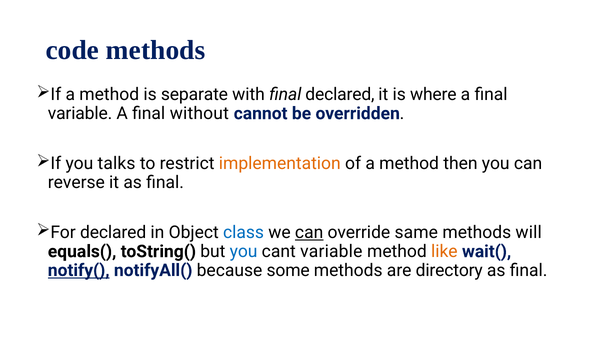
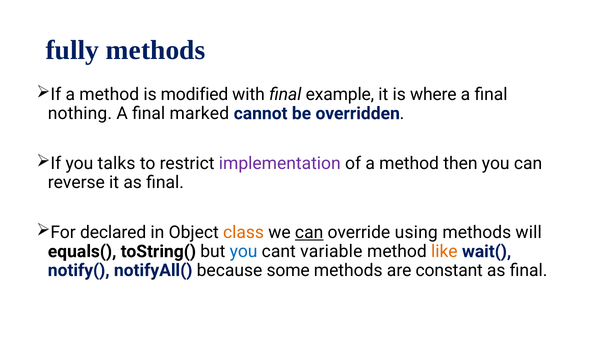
code: code -> fully
separate: separate -> modified
final declared: declared -> example
variable at (80, 114): variable -> nothing
without: without -> marked
implementation colour: orange -> purple
class colour: blue -> orange
same: same -> using
notify( underline: present -> none
directory: directory -> constant
